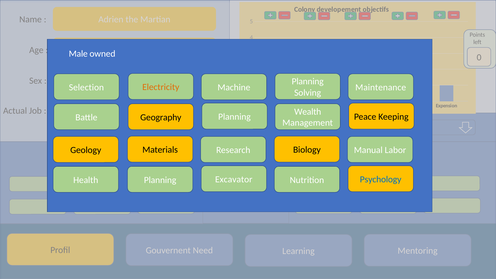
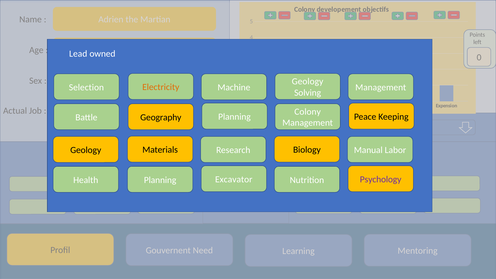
Male: Male -> Lead
Planning at (308, 82): Planning -> Geology
Maintenance at (381, 87): Maintenance -> Management
Wealth at (308, 112): Wealth -> Colony
Psychology colour: blue -> purple
